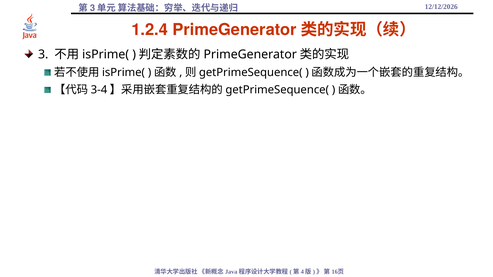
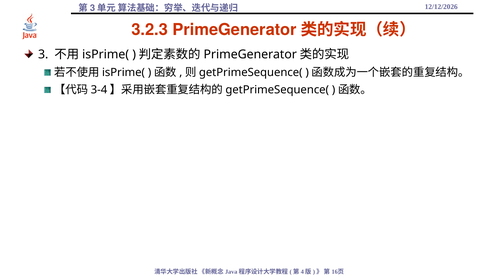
1.2.4: 1.2.4 -> 3.2.3
